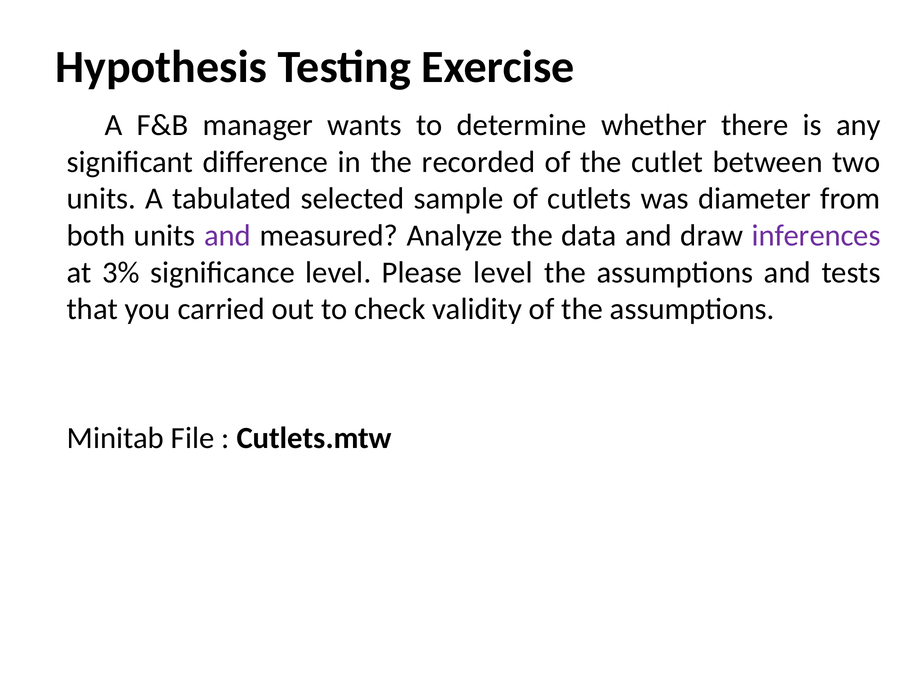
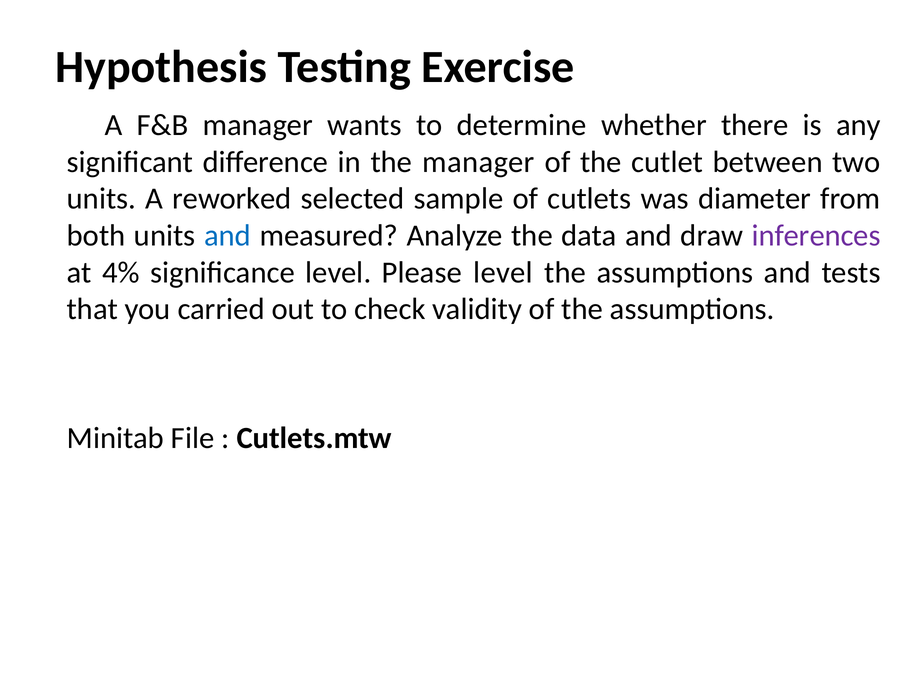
the recorded: recorded -> manager
tabulated: tabulated -> reworked
and at (228, 235) colour: purple -> blue
3%: 3% -> 4%
